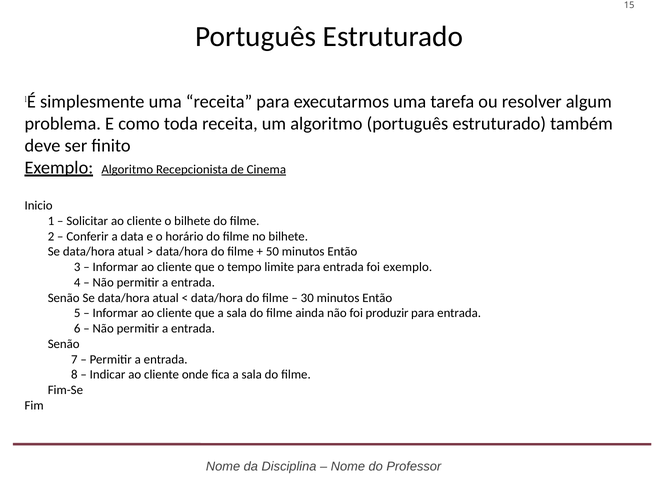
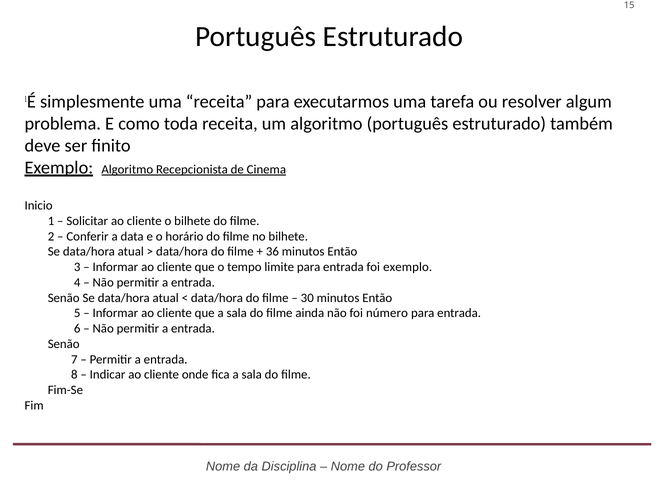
50: 50 -> 36
produzir: produzir -> número
